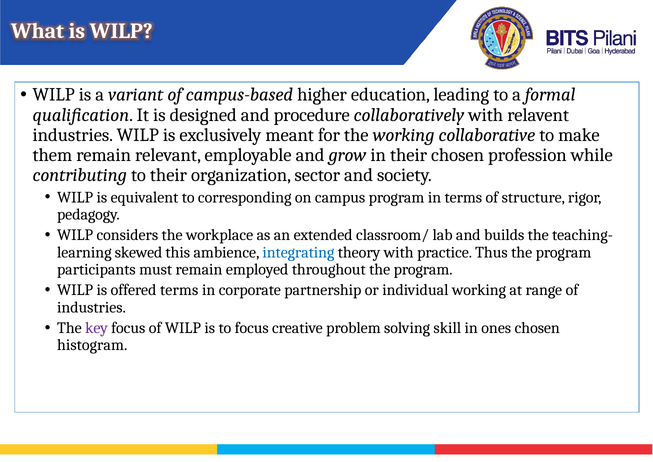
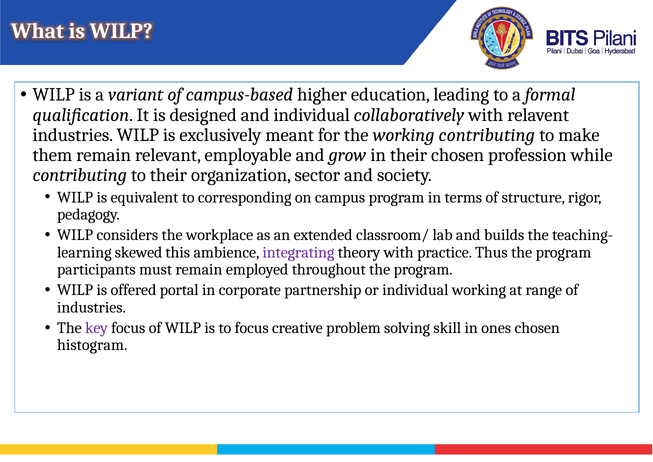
and procedure: procedure -> individual
working collaborative: collaborative -> contributing
integrating colour: blue -> purple
offered terms: terms -> portal
